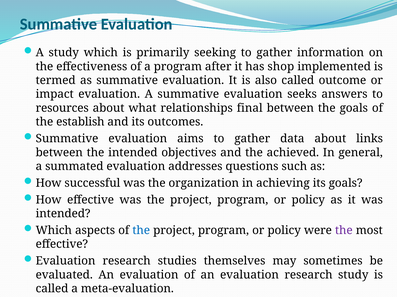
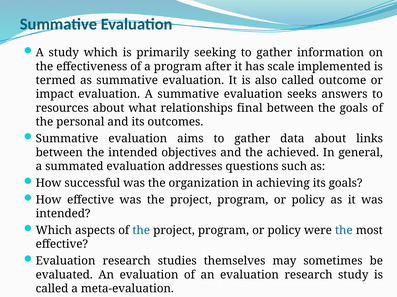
shop: shop -> scale
establish: establish -> personal
the at (344, 231) colour: purple -> blue
